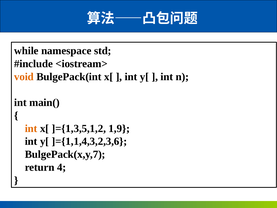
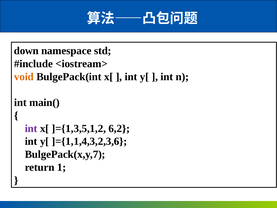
while: while -> down
int at (31, 128) colour: orange -> purple
1,9: 1,9 -> 6,2
4: 4 -> 1
